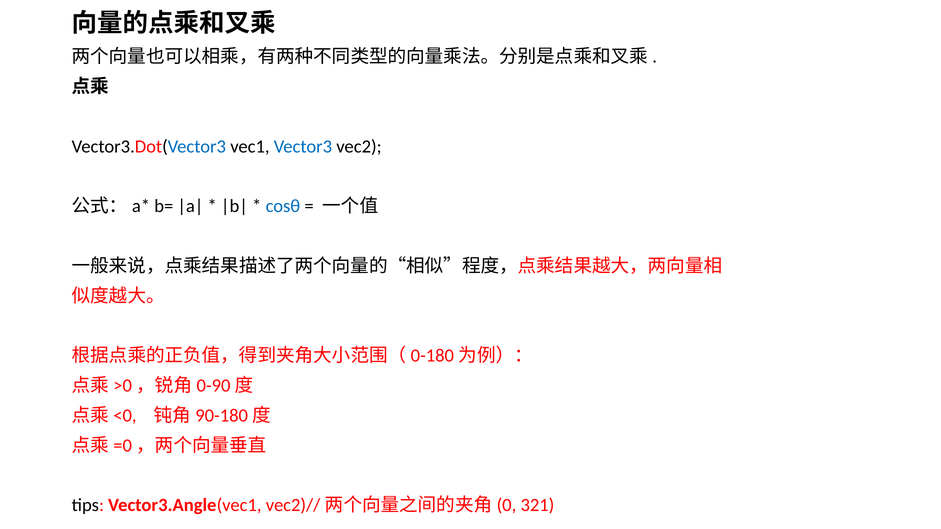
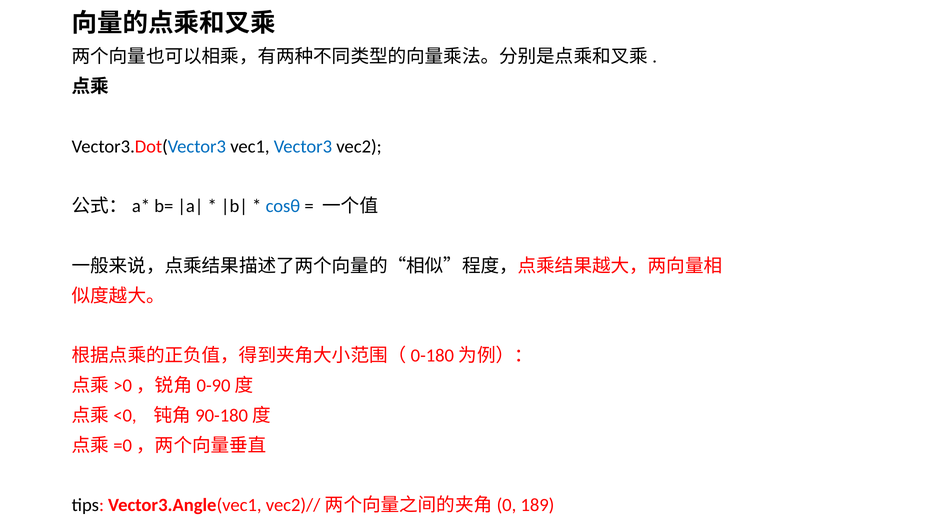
321: 321 -> 189
